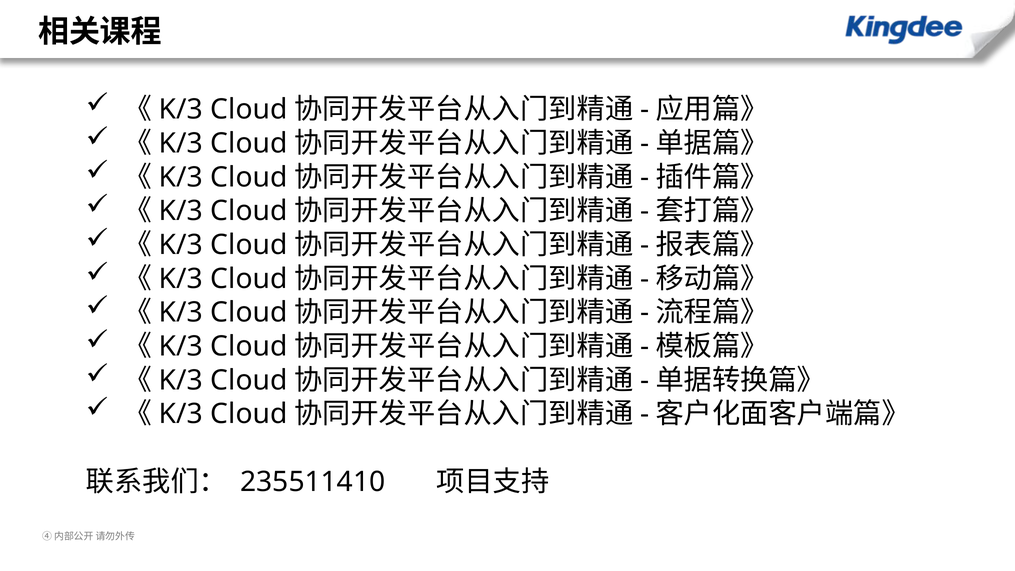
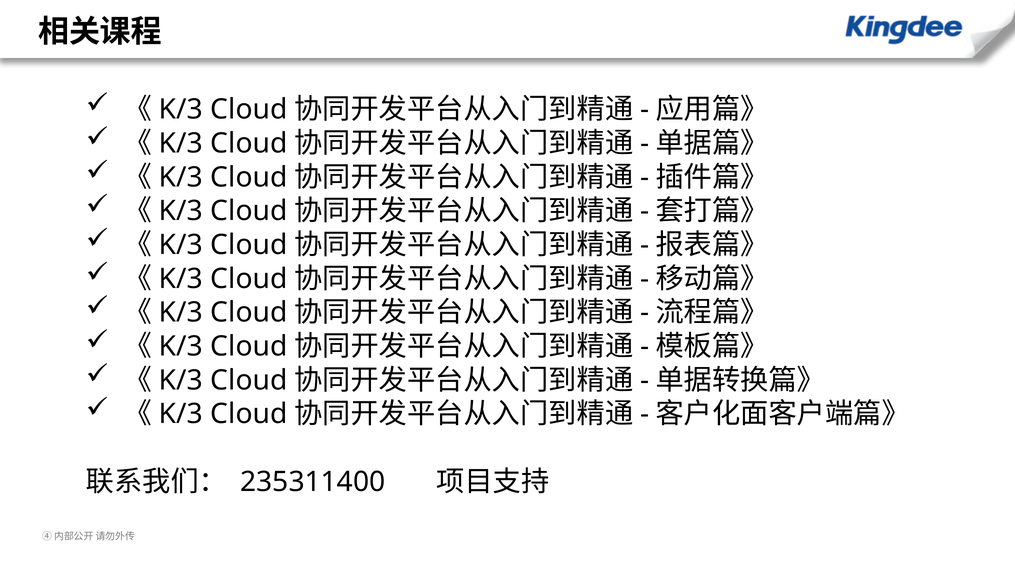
235511410: 235511410 -> 235311400
